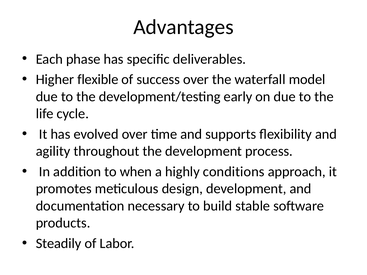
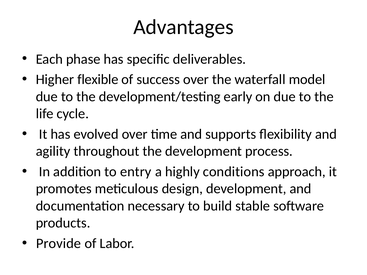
when: when -> entry
Steadily: Steadily -> Provide
